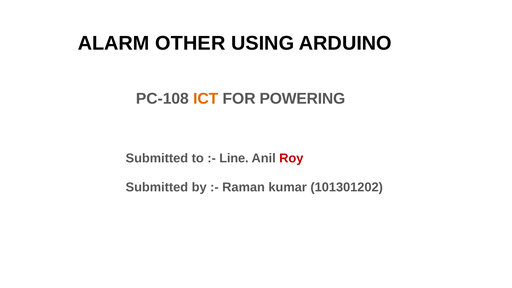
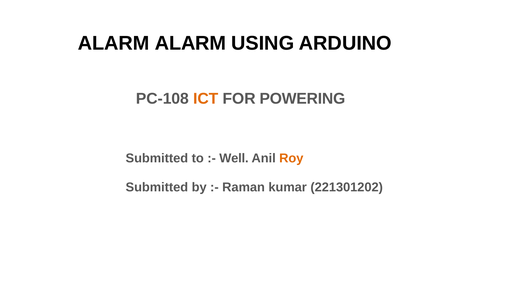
ALARM OTHER: OTHER -> ALARM
Line: Line -> Well
Roy colour: red -> orange
101301202: 101301202 -> 221301202
